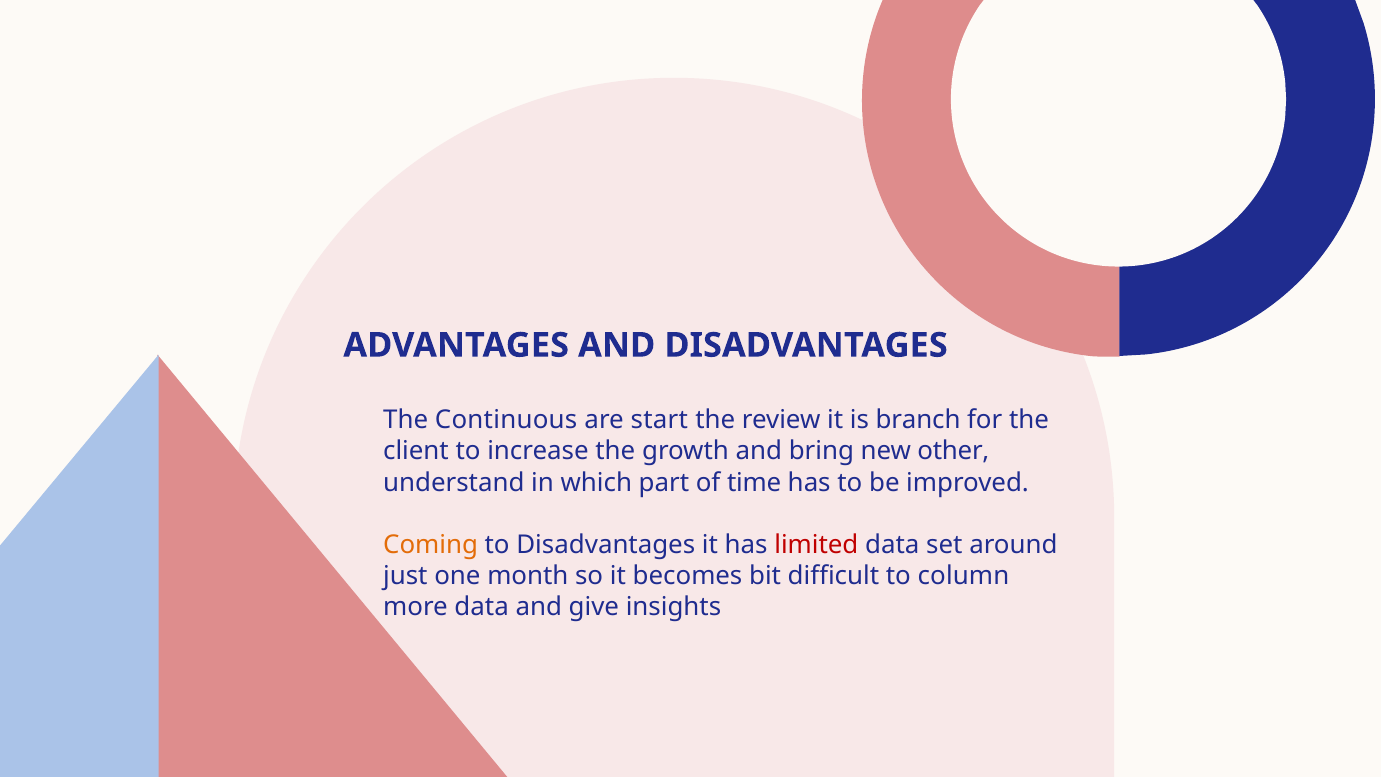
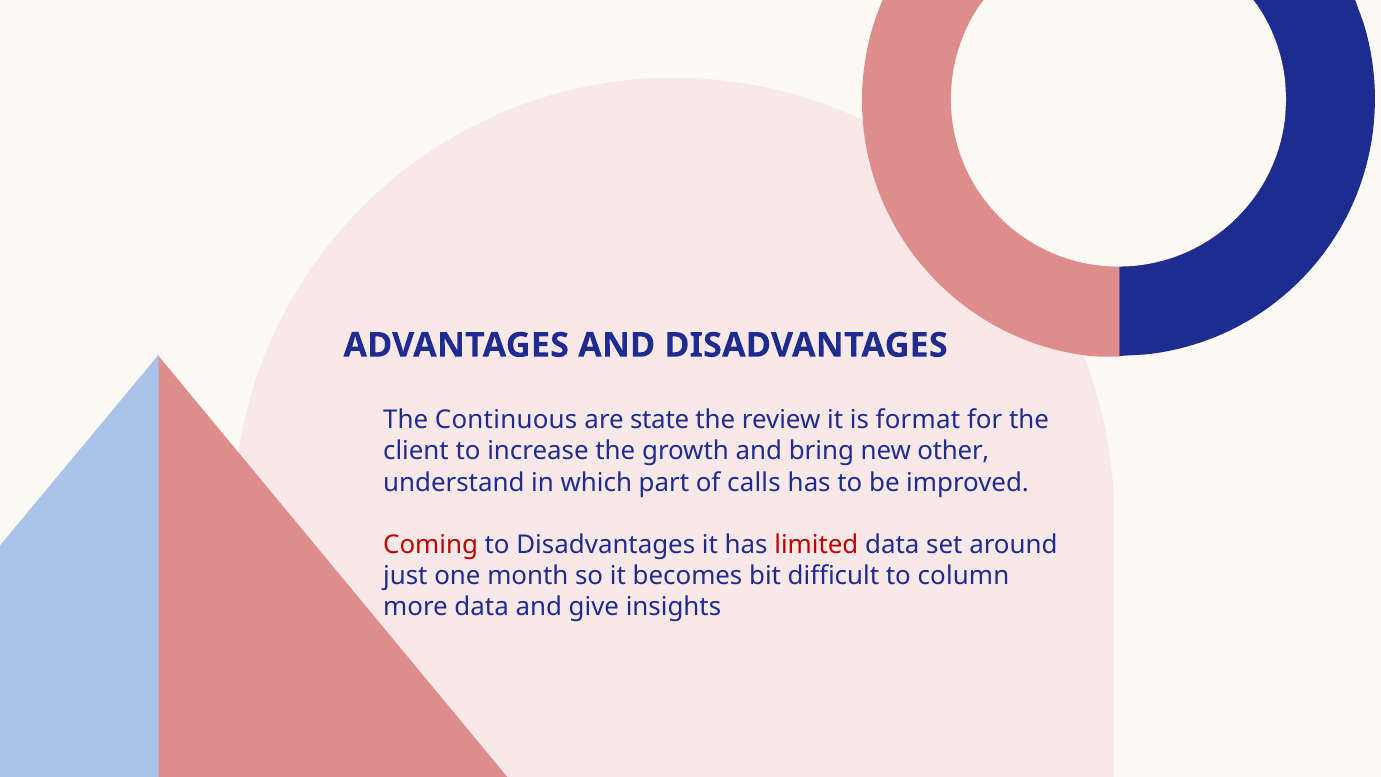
start: start -> state
branch: branch -> format
time: time -> calls
Coming colour: orange -> red
